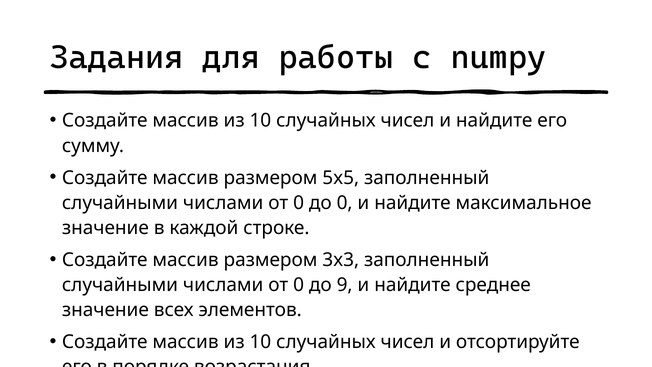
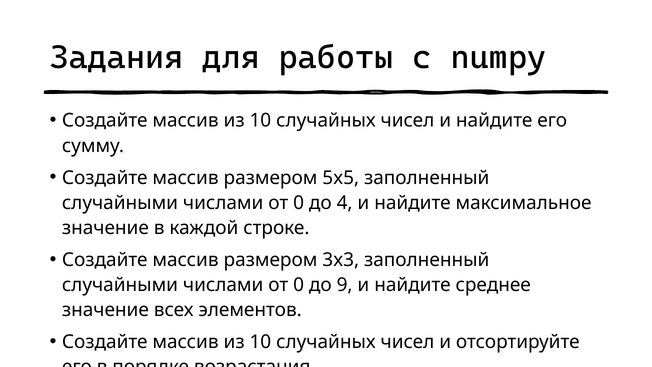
до 0: 0 -> 4
